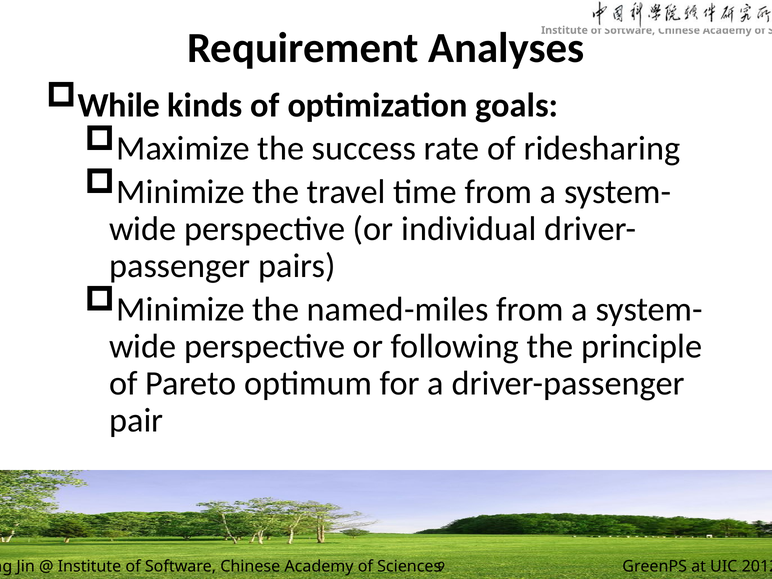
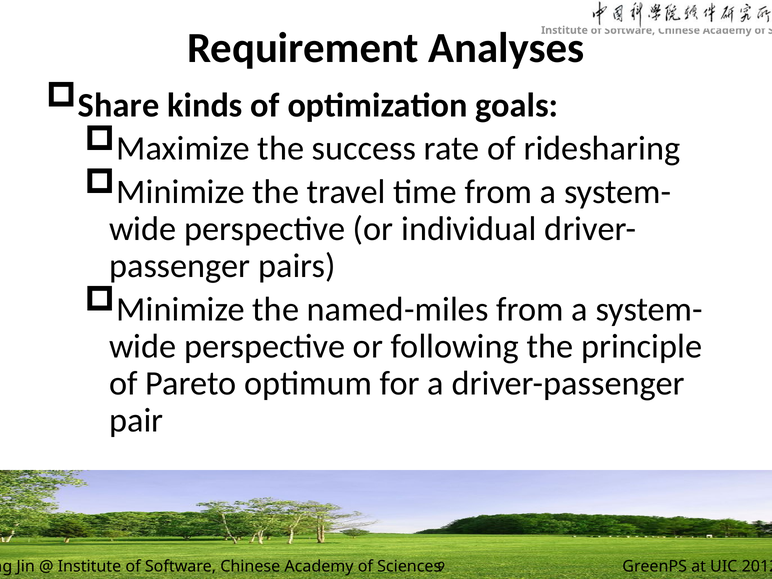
While: While -> Share
